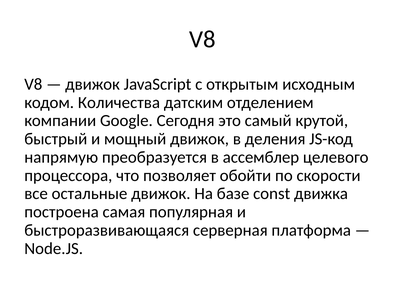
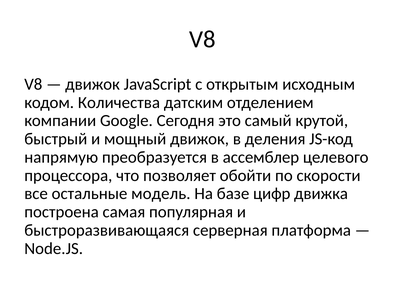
остальные движок: движок -> модель
const: const -> цифр
